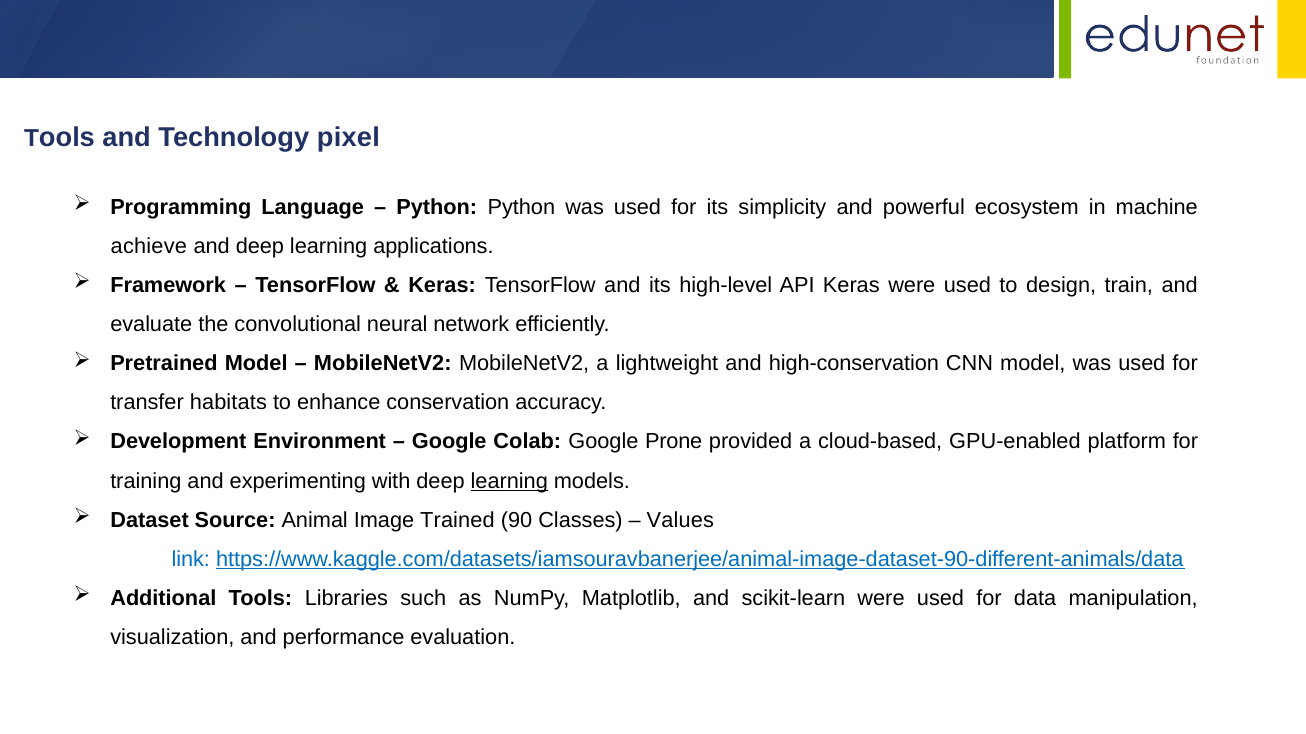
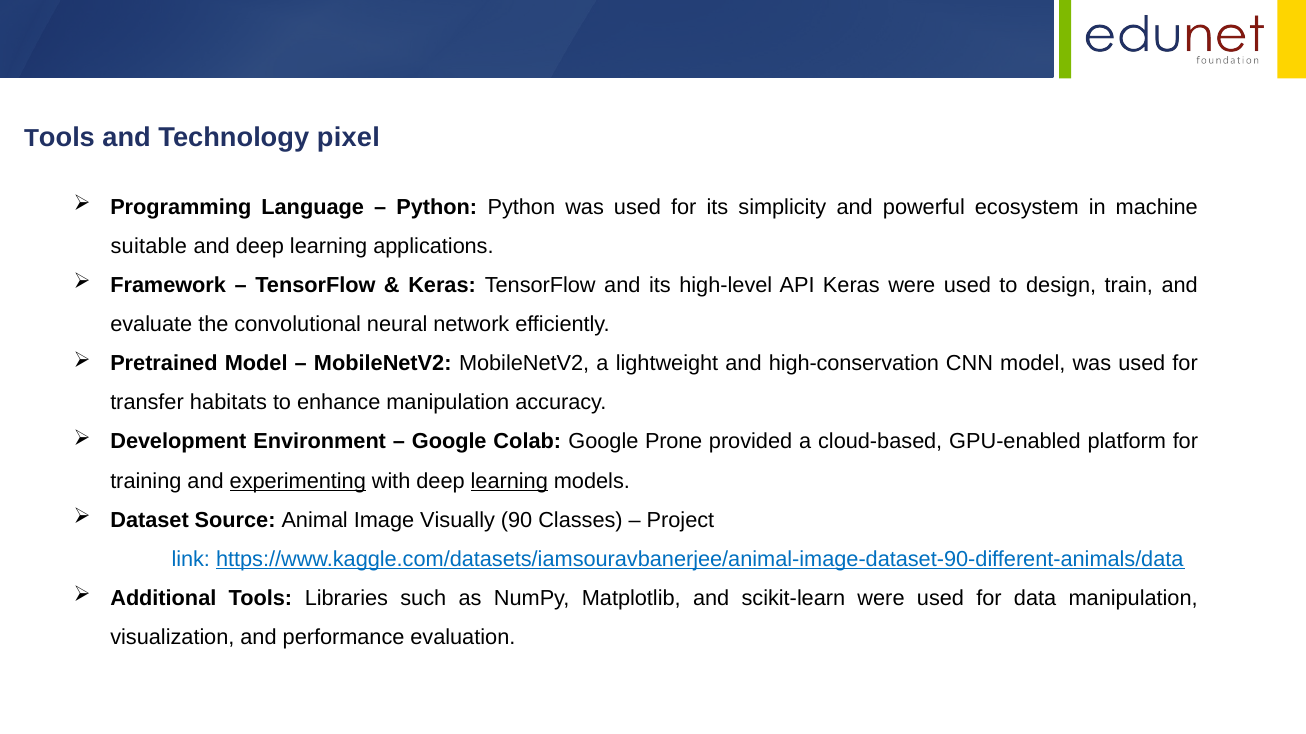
achieve: achieve -> suitable
enhance conservation: conservation -> manipulation
experimenting underline: none -> present
Trained: Trained -> Visually
Values: Values -> Project
